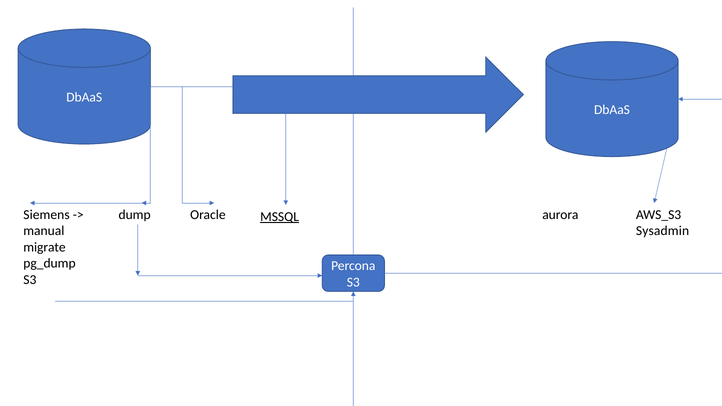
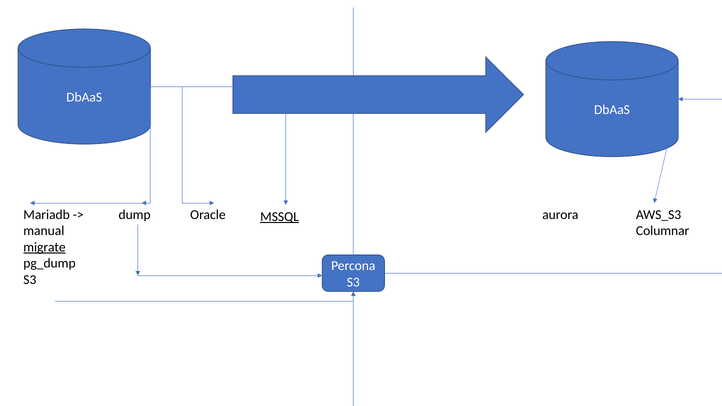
Siemens: Siemens -> Mariadb
Sysadmin: Sysadmin -> Columnar
migrate underline: none -> present
